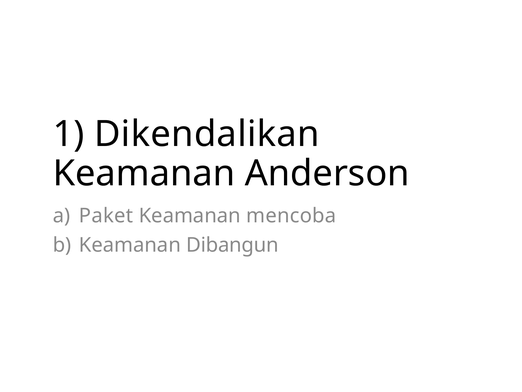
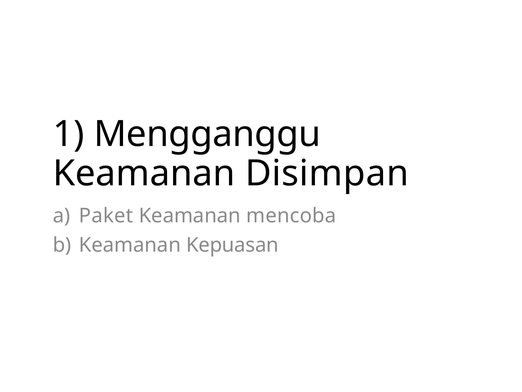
Dikendalikan: Dikendalikan -> Mengganggu
Anderson: Anderson -> Disimpan
Dibangun: Dibangun -> Kepuasan
